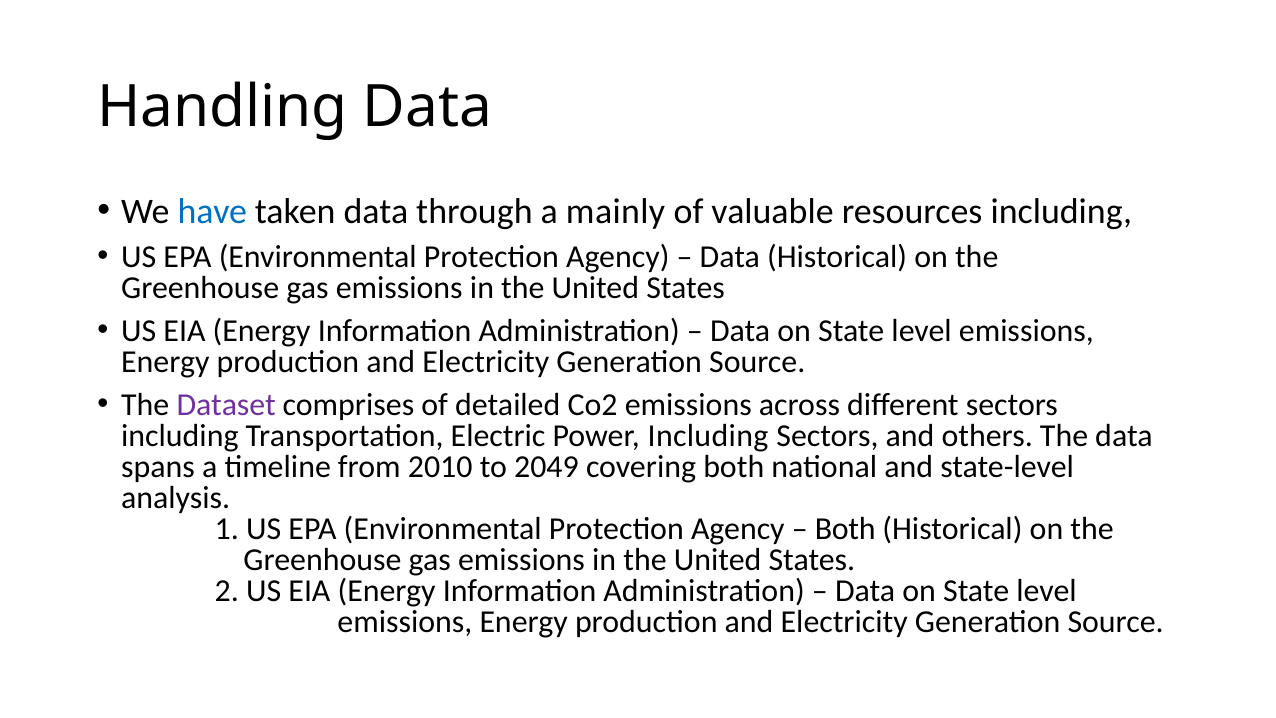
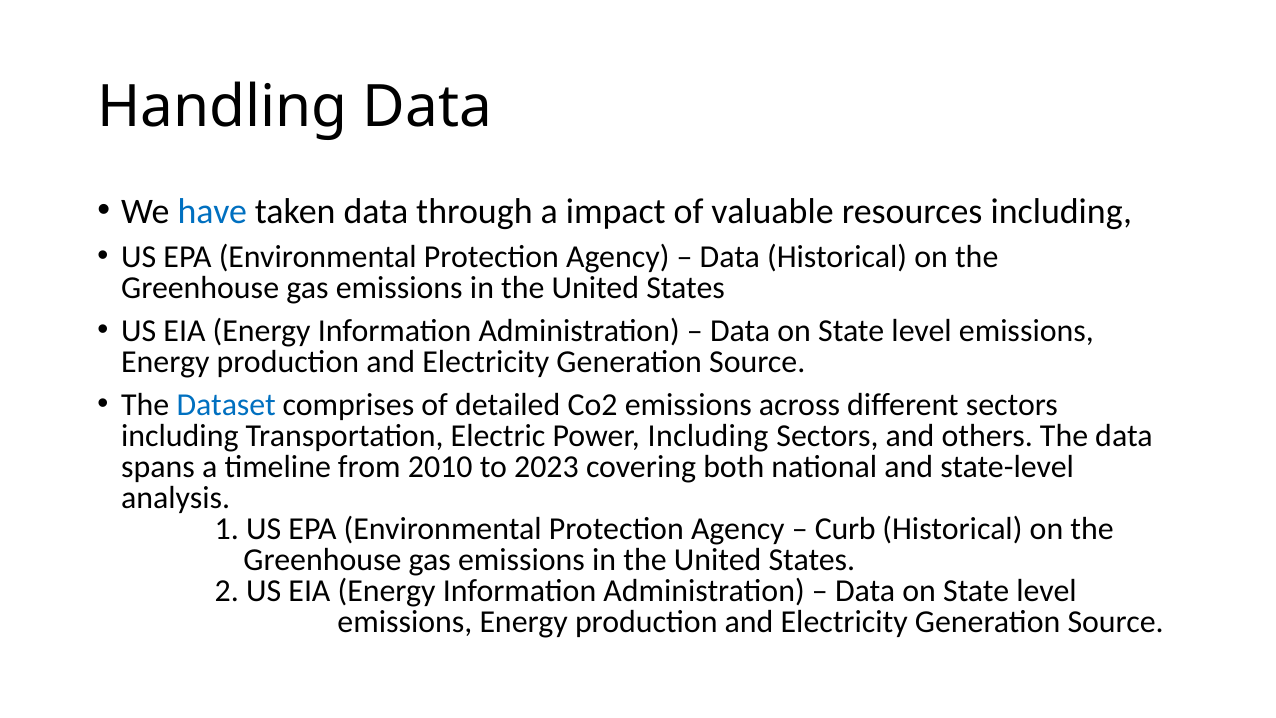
mainly: mainly -> impact
Dataset colour: purple -> blue
2049: 2049 -> 2023
Both at (845, 529): Both -> Curb
